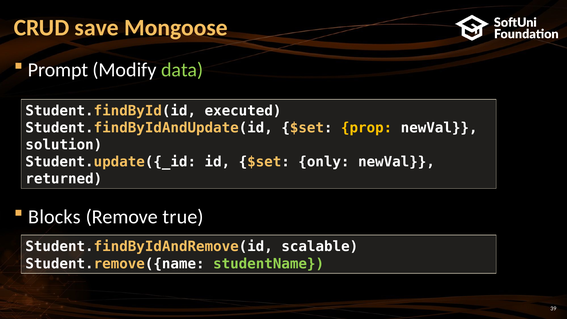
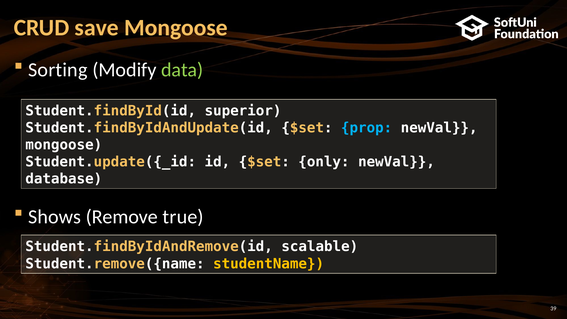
Prompt: Prompt -> Sorting
executed: executed -> superior
prop colour: yellow -> light blue
solution at (64, 145): solution -> mongoose
returned: returned -> database
Blocks: Blocks -> Shows
studentName colour: light green -> yellow
